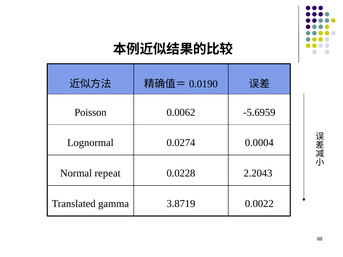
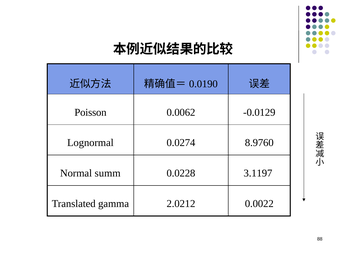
-5.6959: -5.6959 -> -0.0129
0.0004: 0.0004 -> 8.9760
repeat: repeat -> summ
2.2043: 2.2043 -> 3.1197
3.8719: 3.8719 -> 2.0212
